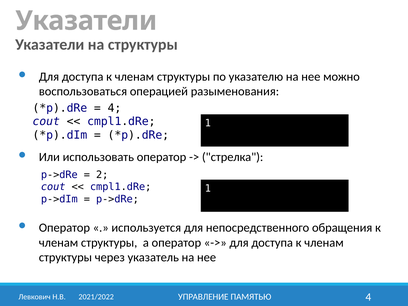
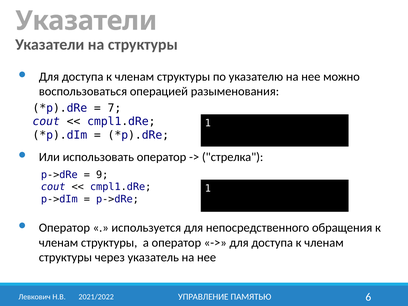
4 at (114, 108): 4 -> 7
2: 2 -> 9
ПАМЯТЬЮ 4: 4 -> 6
